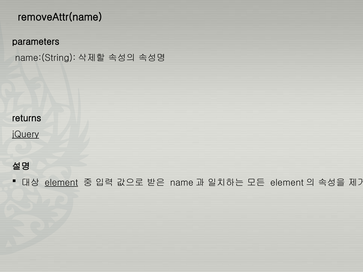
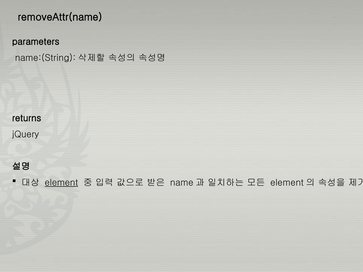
jQuery underline: present -> none
